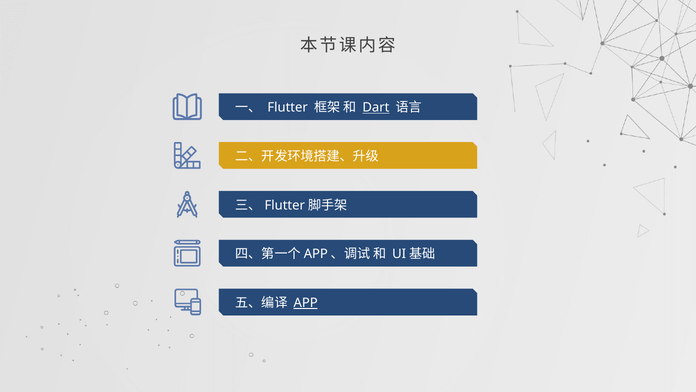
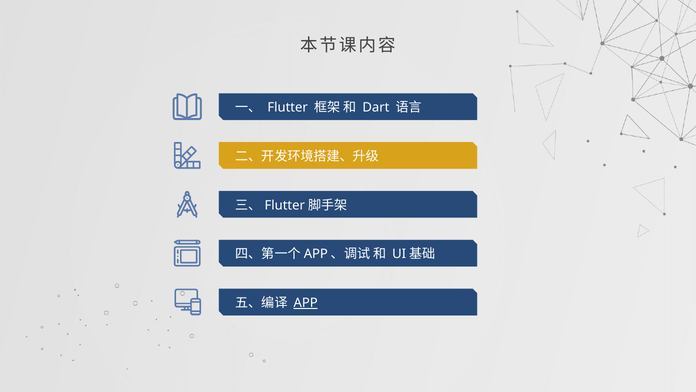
Dart underline: present -> none
